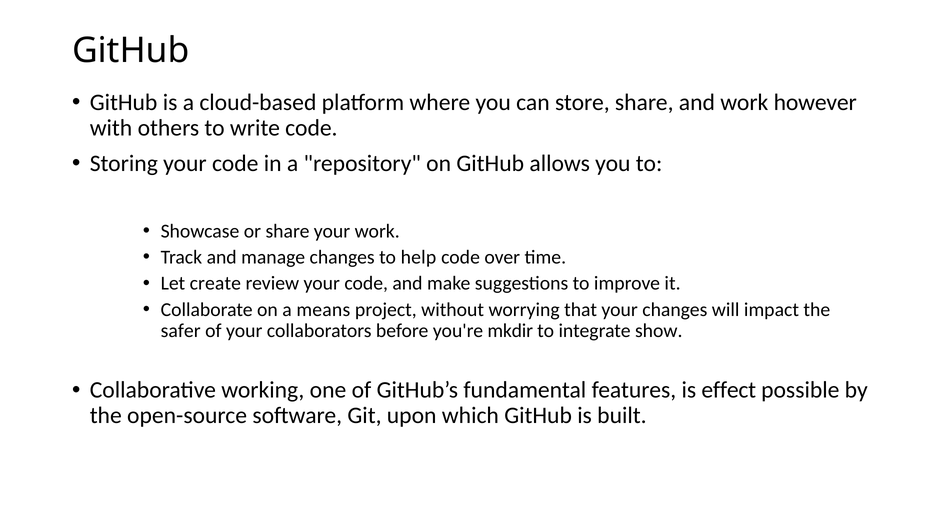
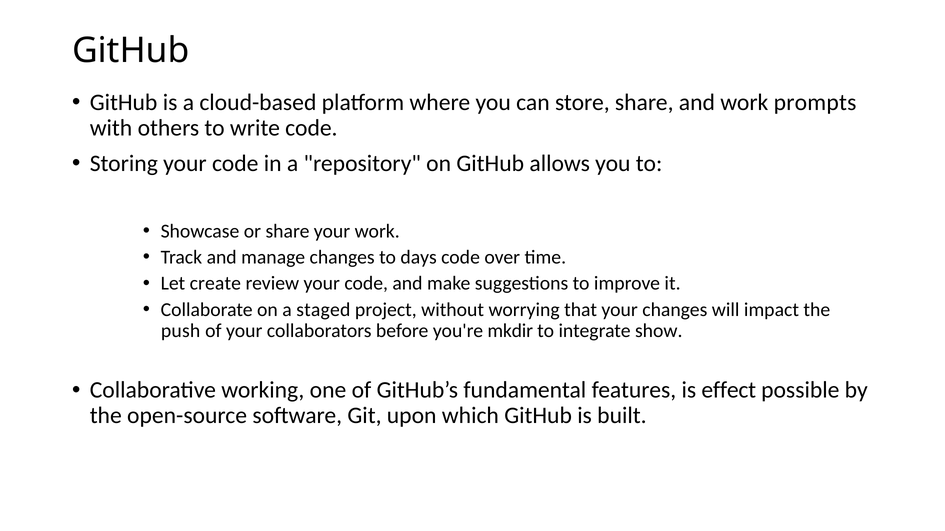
however: however -> prompts
help: help -> days
means: means -> staged
safer: safer -> push
